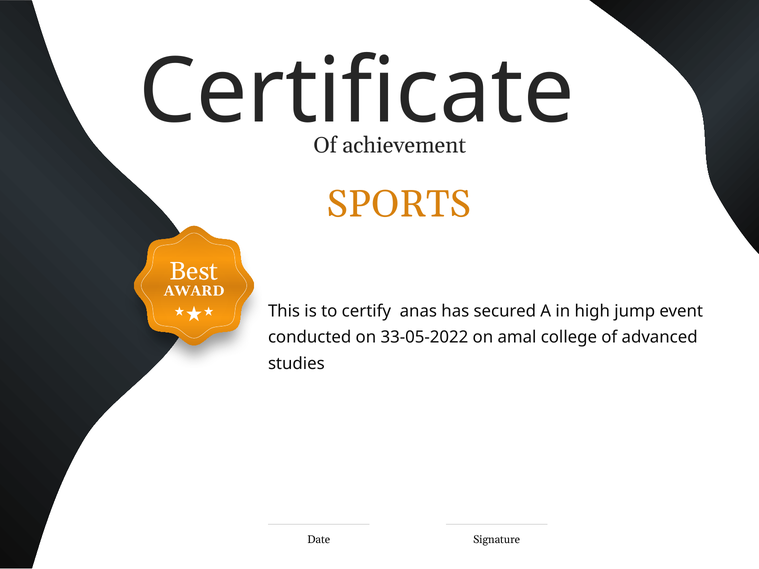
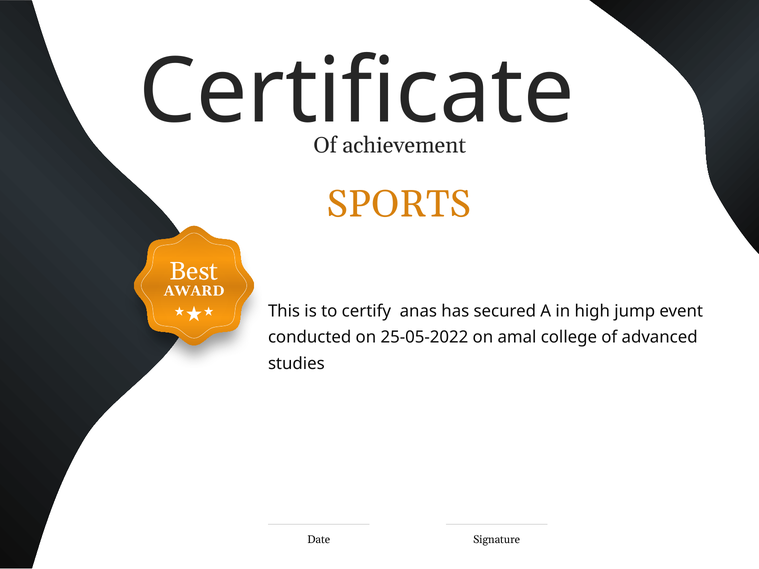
33-05-2022: 33-05-2022 -> 25-05-2022
